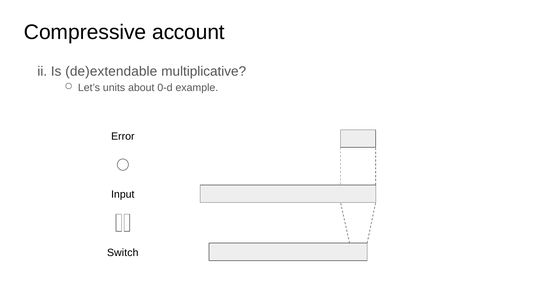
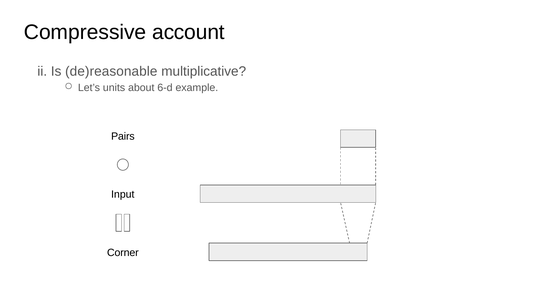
de)extendable: de)extendable -> de)reasonable
0-d: 0-d -> 6-d
Error: Error -> Pairs
Switch: Switch -> Corner
